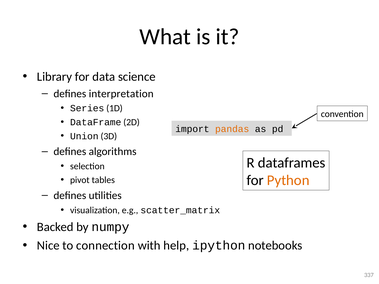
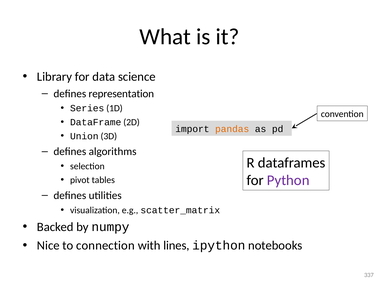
interpretation: interpretation -> representation
Python colour: orange -> purple
help: help -> lines
